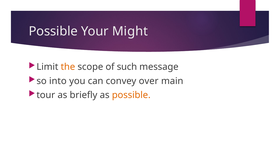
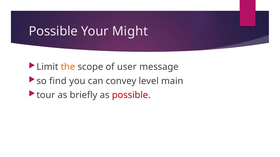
such: such -> user
into: into -> find
over: over -> level
possible at (131, 95) colour: orange -> red
